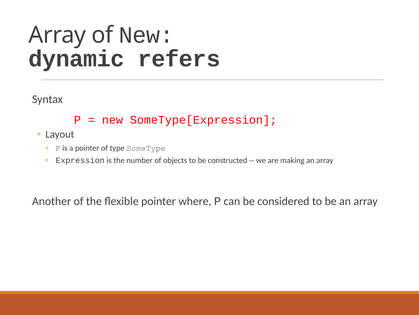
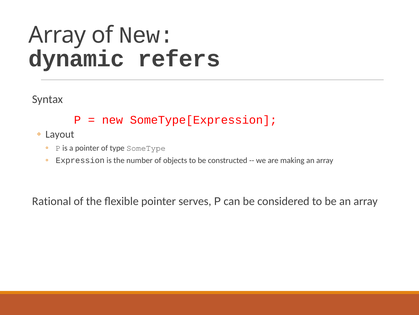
Another: Another -> Rational
where: where -> serves
